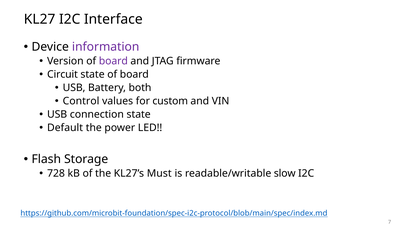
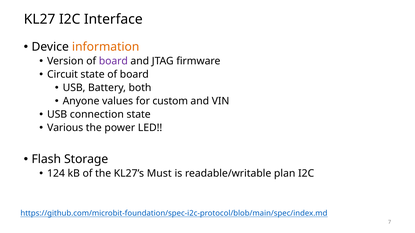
information colour: purple -> orange
Control: Control -> Anyone
Default: Default -> Various
728: 728 -> 124
slow: slow -> plan
